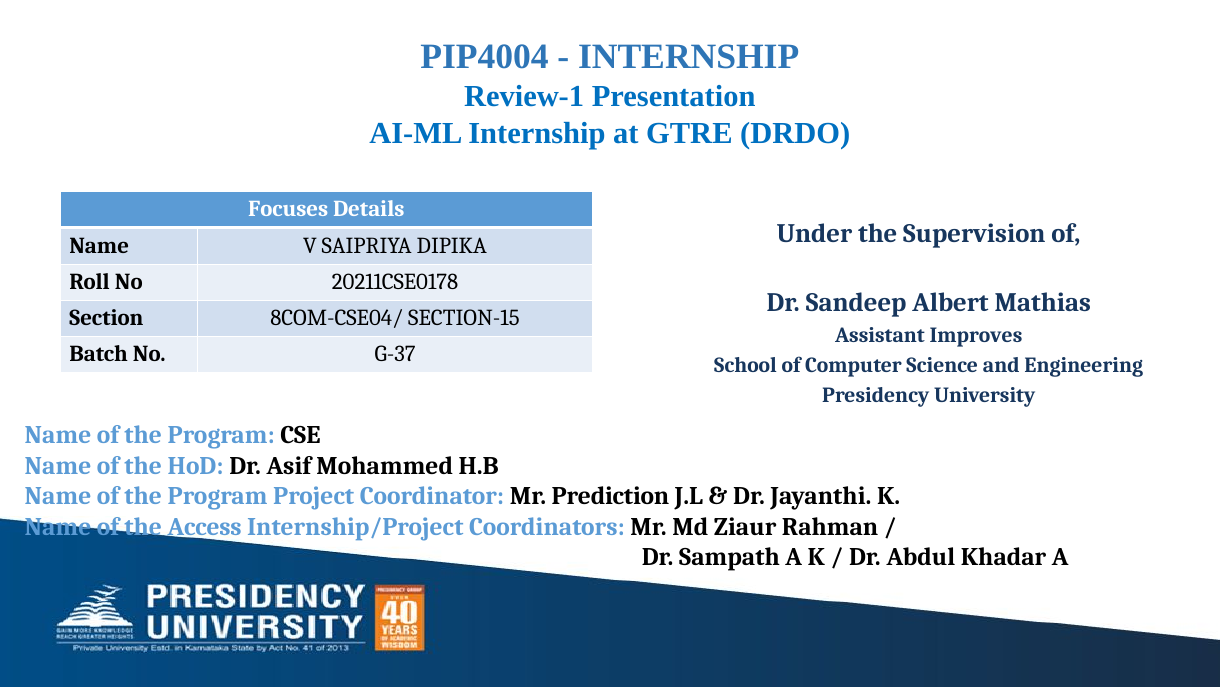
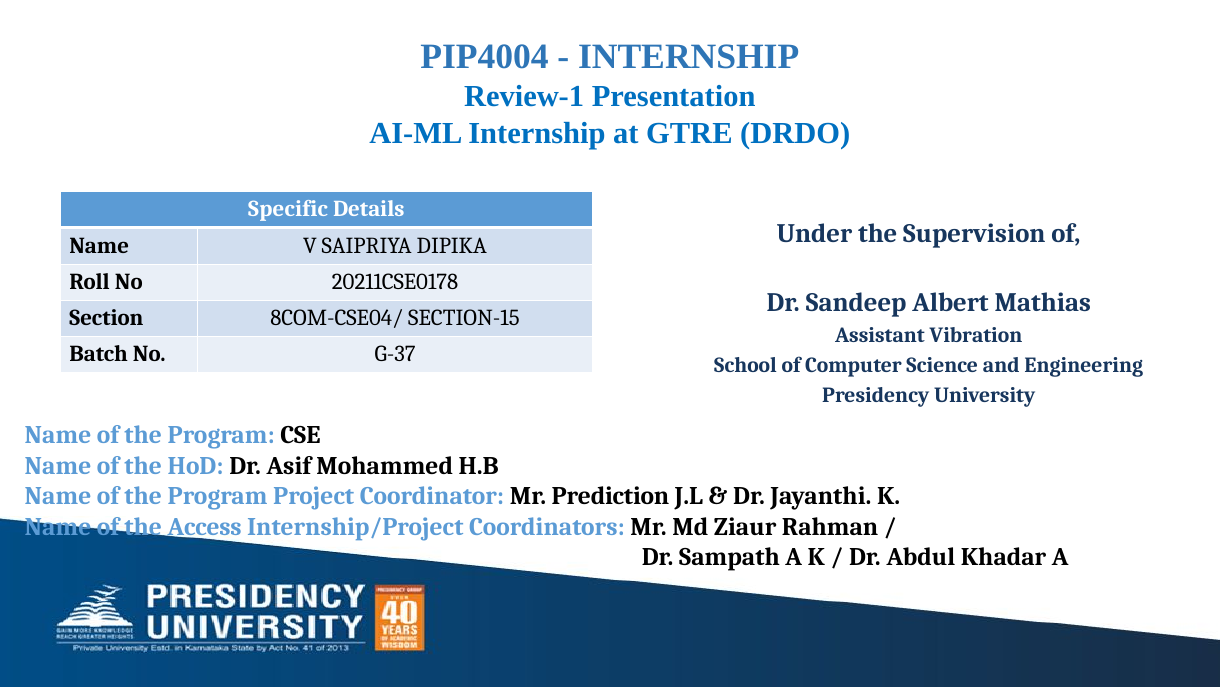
Focuses: Focuses -> Specific
Improves: Improves -> Vibration
